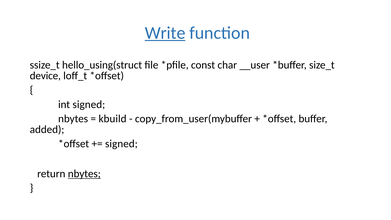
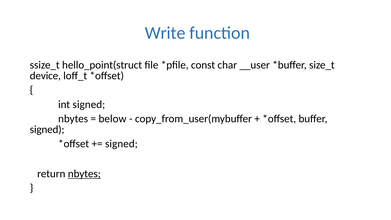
Write underline: present -> none
hello_using(struct: hello_using(struct -> hello_point(struct
kbuild: kbuild -> below
added at (47, 129): added -> signed
